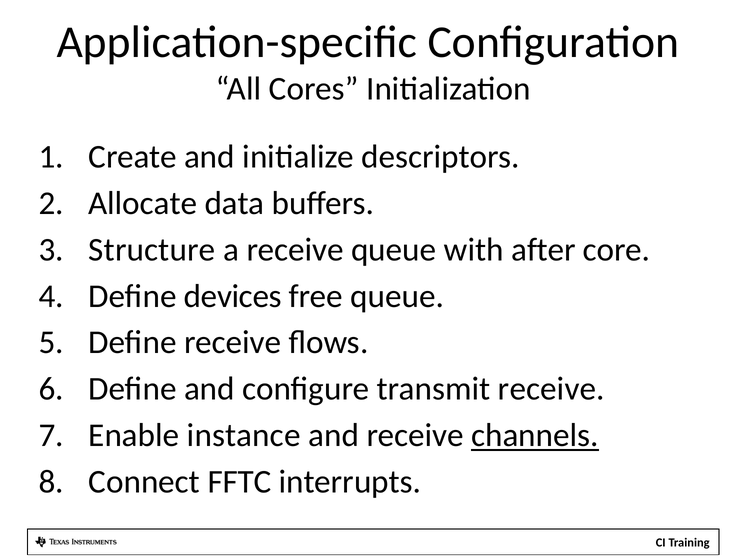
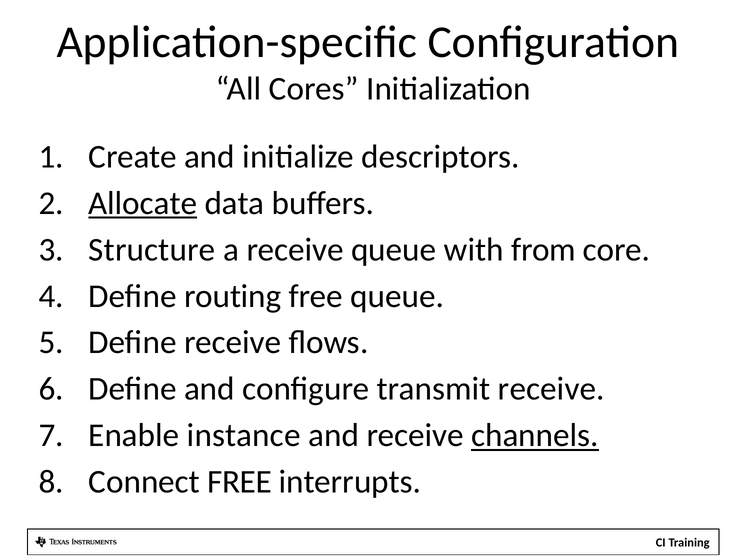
Allocate underline: none -> present
after: after -> from
devices: devices -> routing
Connect FFTC: FFTC -> FREE
